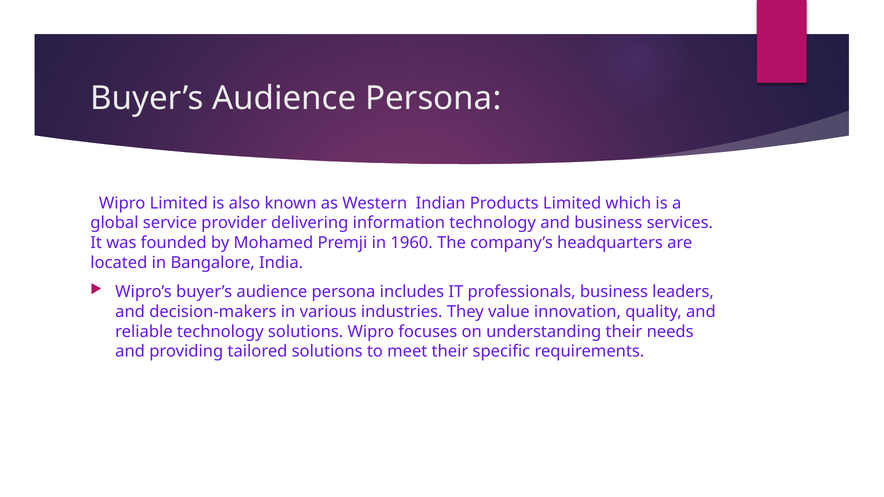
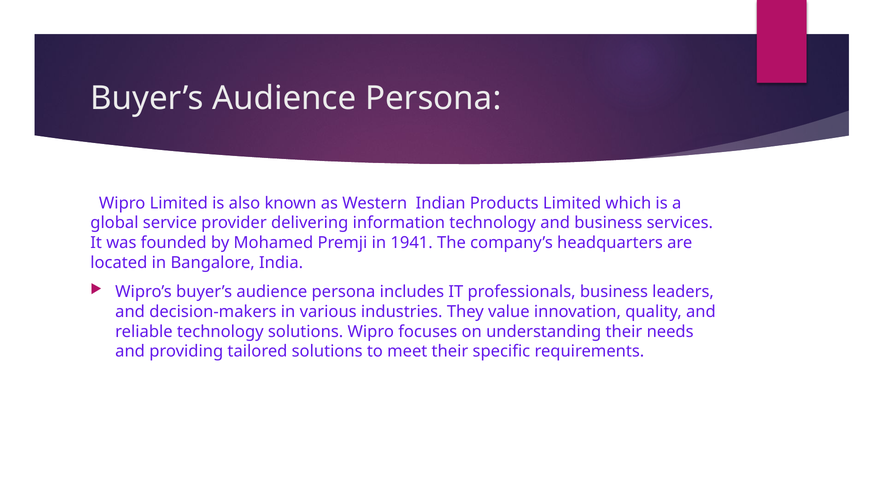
1960: 1960 -> 1941
